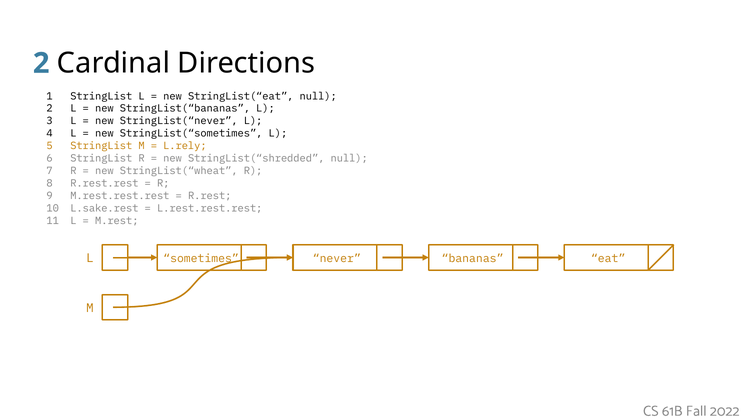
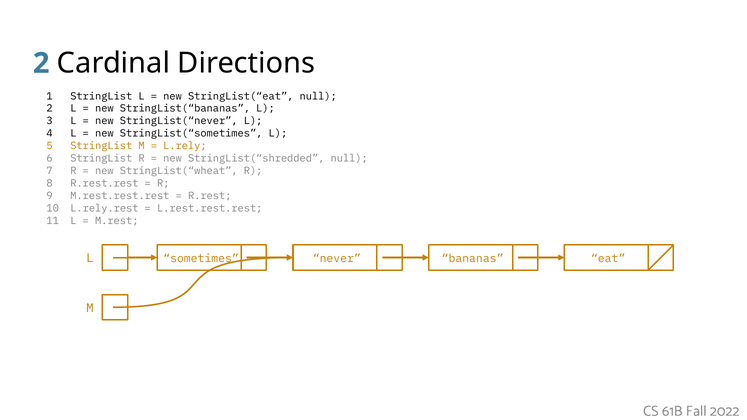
L.sake.rest: L.sake.rest -> L.rely.rest
